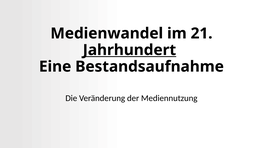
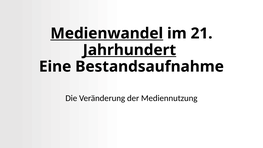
Medienwandel underline: none -> present
